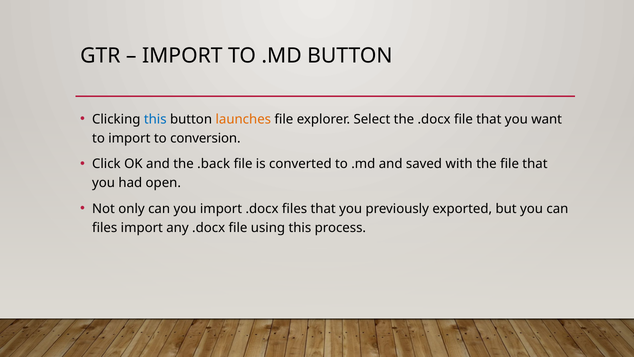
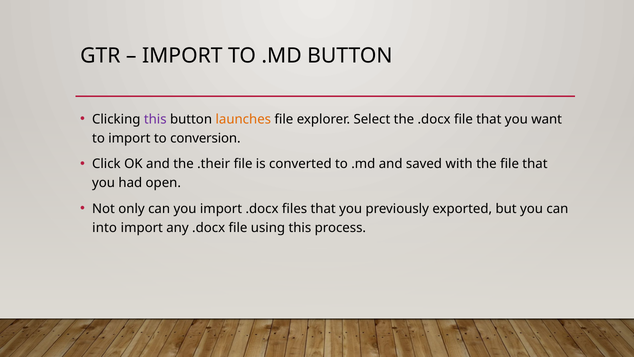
this at (155, 119) colour: blue -> purple
.back: .back -> .their
files at (105, 228): files -> into
